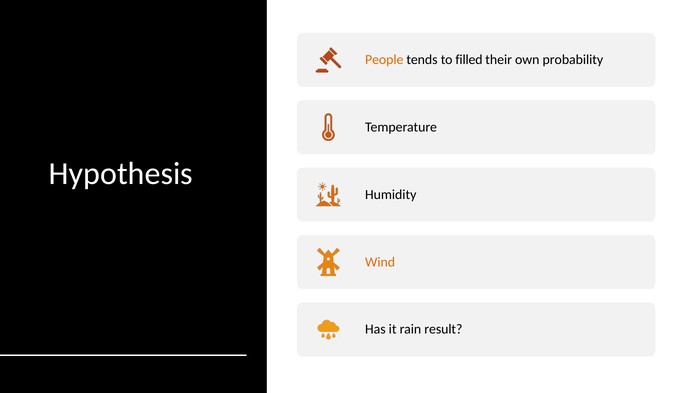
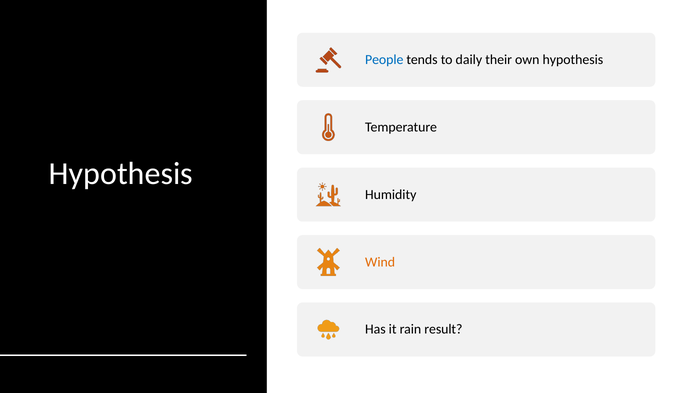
People colour: orange -> blue
filled: filled -> daily
own probability: probability -> hypothesis
